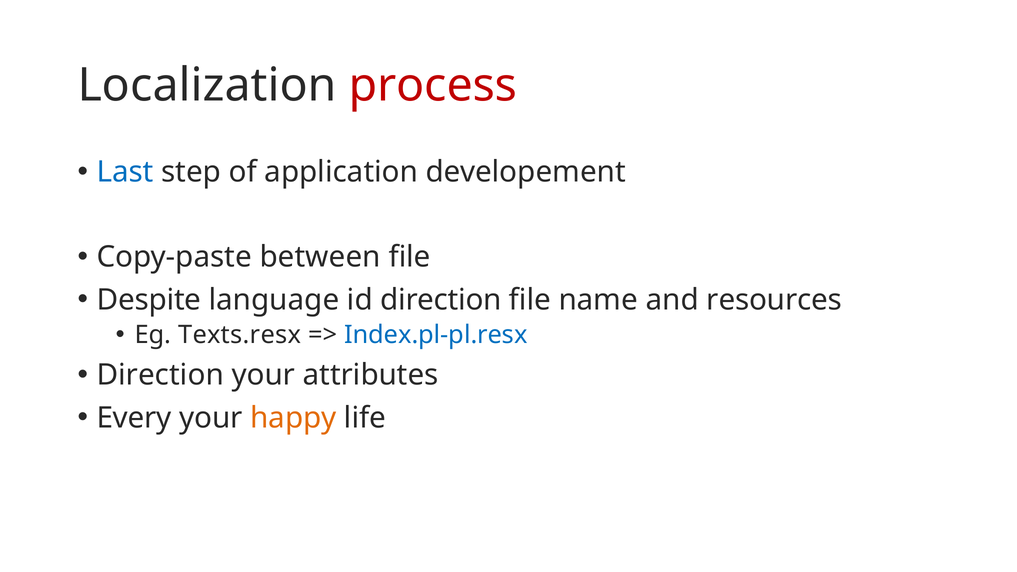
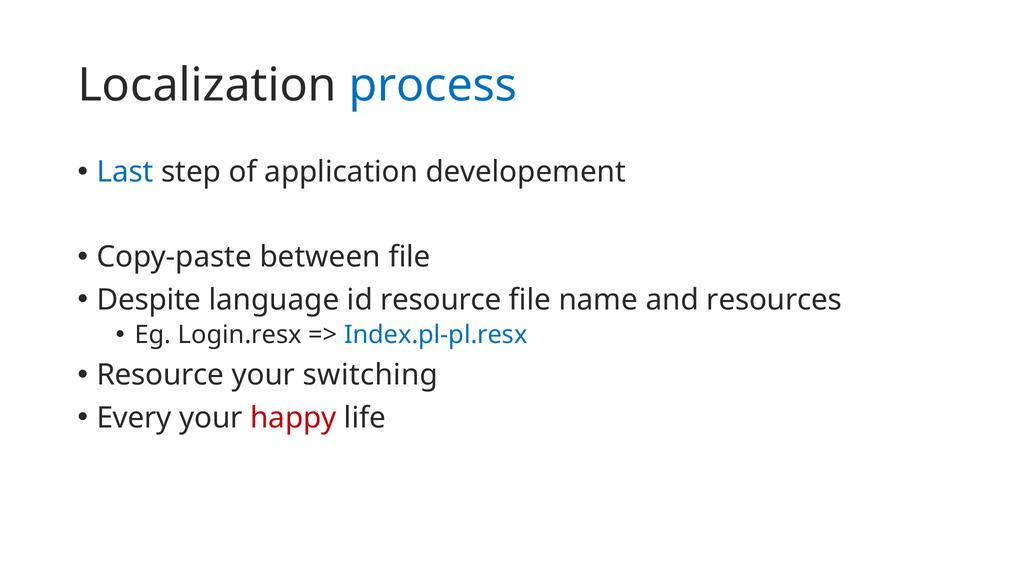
process colour: red -> blue
id direction: direction -> resource
Texts.resx: Texts.resx -> Login.resx
Direction at (160, 375): Direction -> Resource
attributes: attributes -> switching
happy colour: orange -> red
